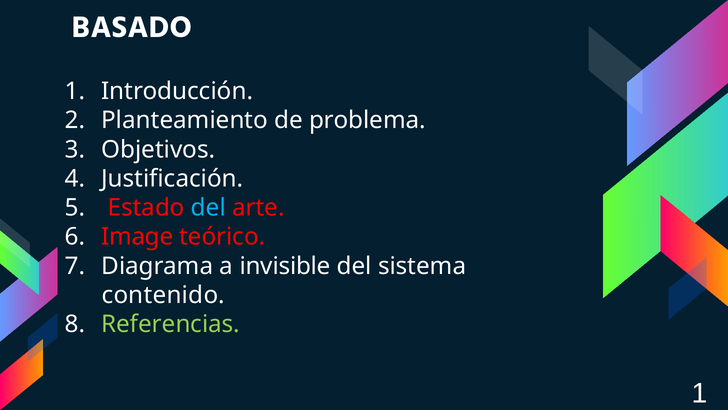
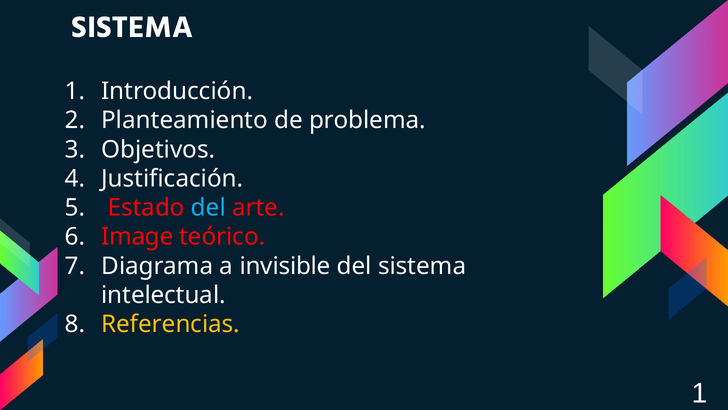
BASADO at (132, 27): BASADO -> SISTEMA
contenido: contenido -> intelectual
Referencias colour: light green -> yellow
